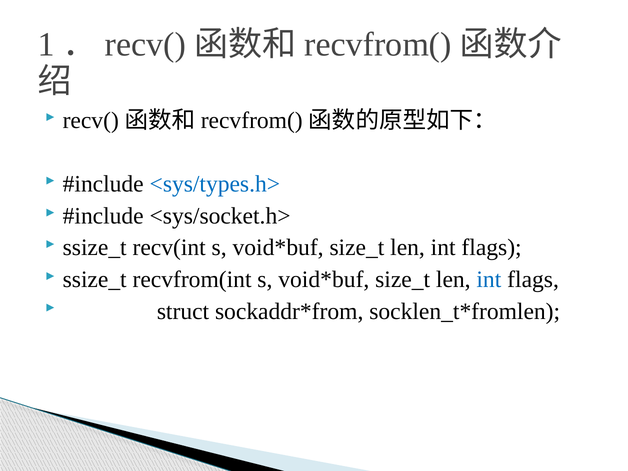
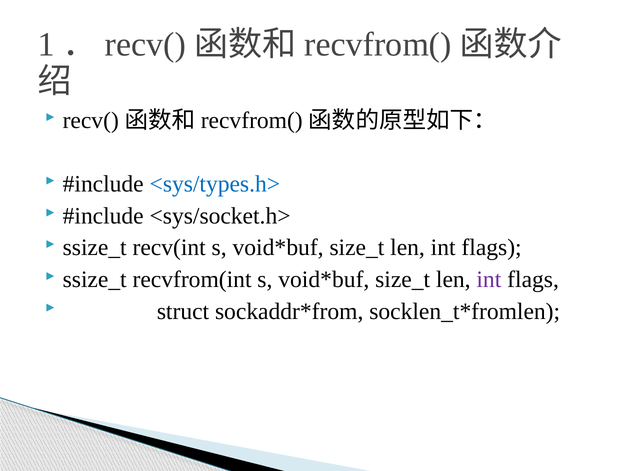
int at (489, 279) colour: blue -> purple
